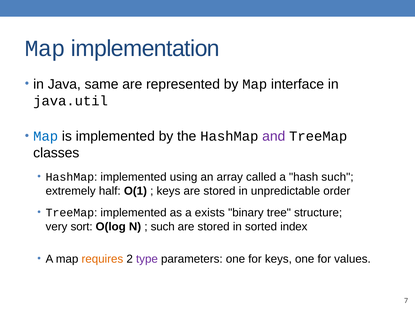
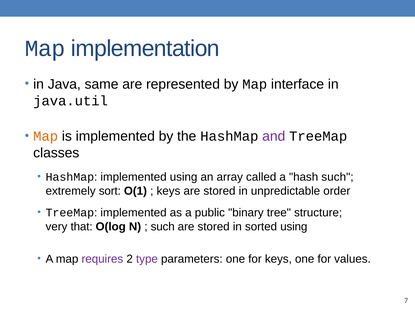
Map at (46, 136) colour: blue -> orange
half: half -> sort
exists: exists -> public
sort: sort -> that
sorted index: index -> using
requires colour: orange -> purple
